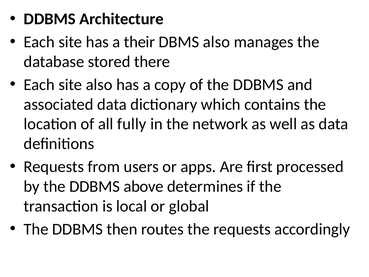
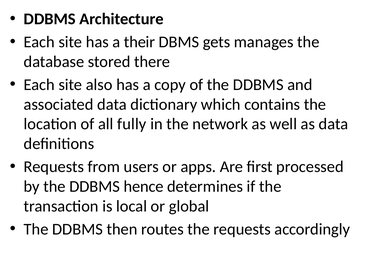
DBMS also: also -> gets
above: above -> hence
